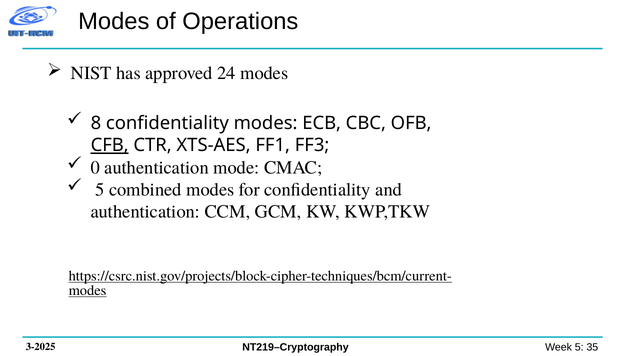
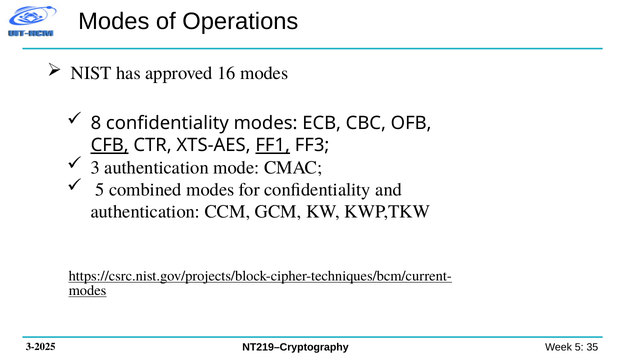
24: 24 -> 16
FF1 underline: none -> present
0: 0 -> 3
